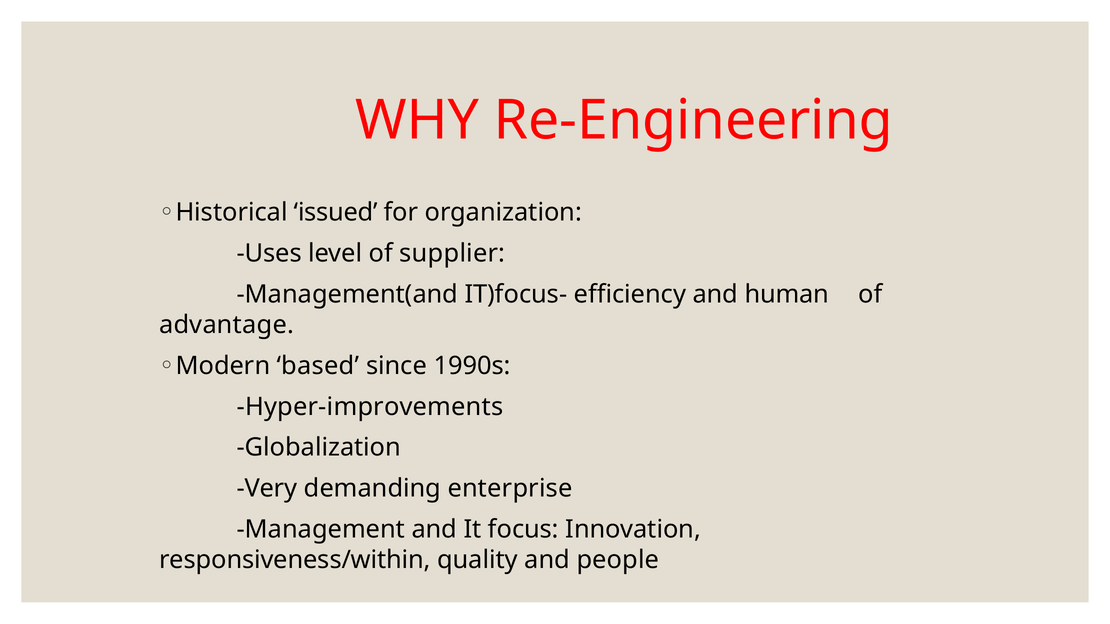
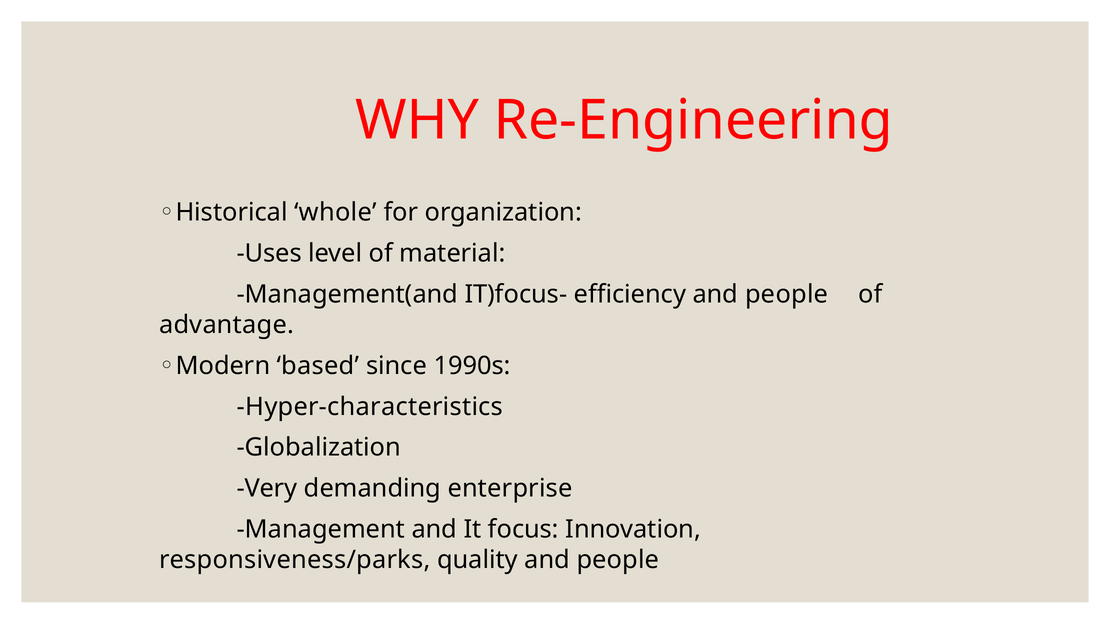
issued: issued -> whole
supplier: supplier -> material
efficiency and human: human -> people
Hyper-improvements: Hyper-improvements -> Hyper-characteristics
responsiveness/within: responsiveness/within -> responsiveness/parks
